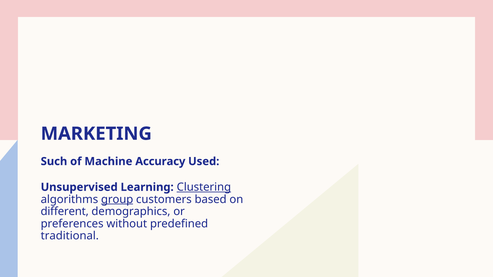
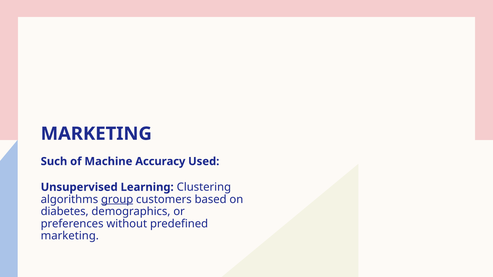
Clustering underline: present -> none
different: different -> diabetes
traditional at (70, 236): traditional -> marketing
